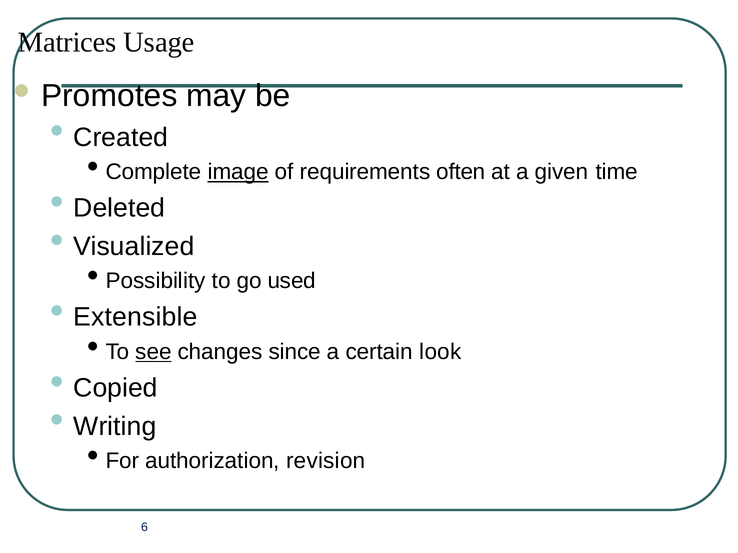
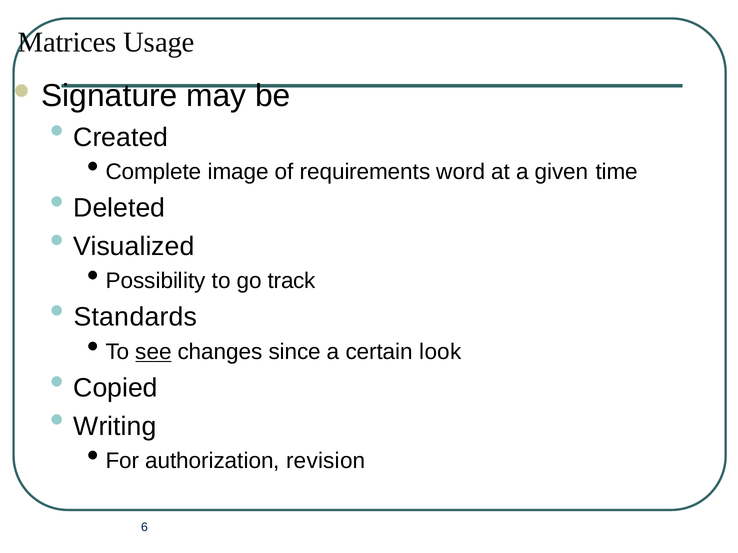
Promotes: Promotes -> Signature
image underline: present -> none
often: often -> word
used: used -> track
Extensible: Extensible -> Standards
